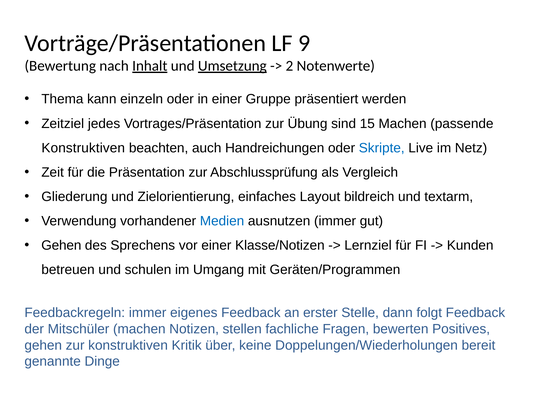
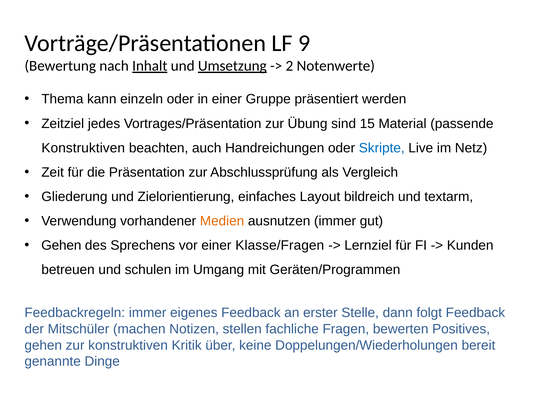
15 Machen: Machen -> Material
Medien colour: blue -> orange
Klasse/Notizen: Klasse/Notizen -> Klasse/Fragen
